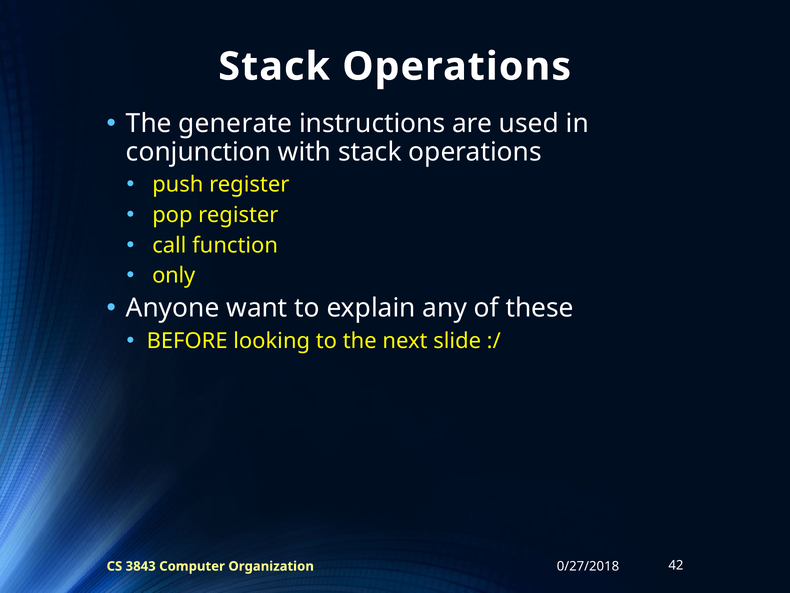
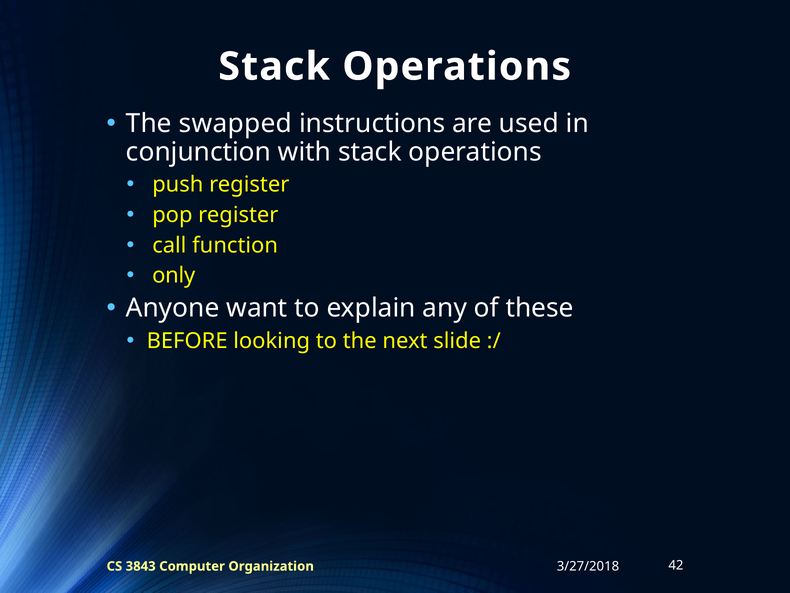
generate: generate -> swapped
0/27/2018: 0/27/2018 -> 3/27/2018
